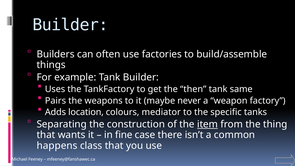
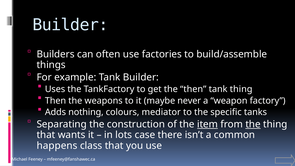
tank same: same -> thing
Pairs at (55, 101): Pairs -> Then
location: location -> nothing
the at (253, 124) underline: none -> present
fine: fine -> lots
